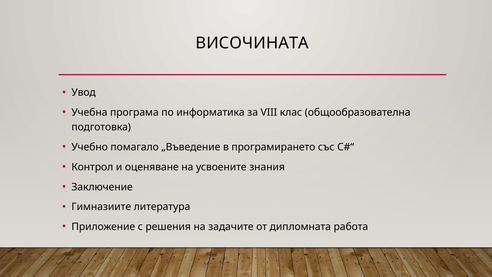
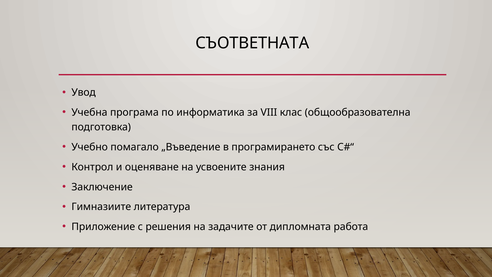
ВИСОЧИНАТА: ВИСОЧИНАТА -> СЪОТВЕТНАТА
